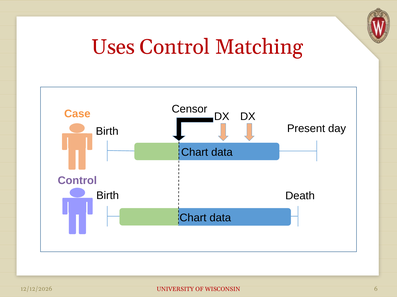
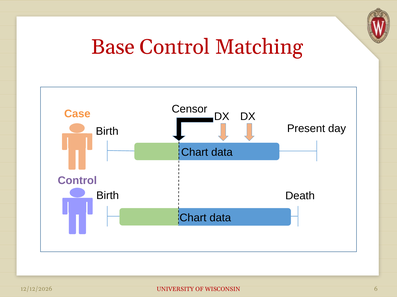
Uses: Uses -> Base
